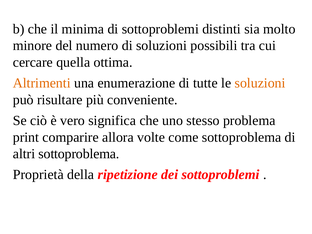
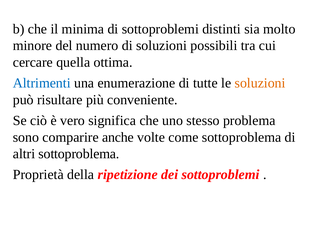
Altrimenti colour: orange -> blue
print: print -> sono
allora: allora -> anche
